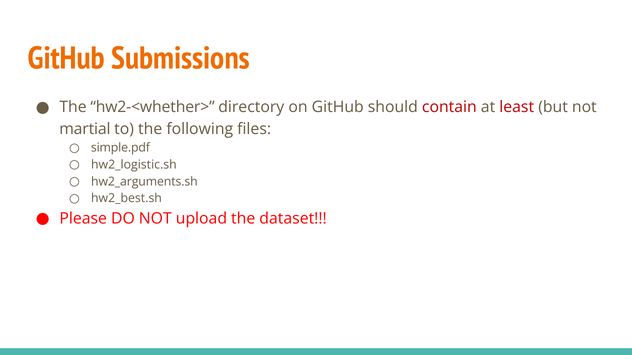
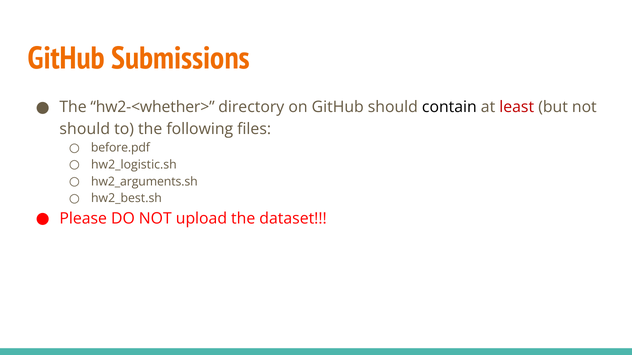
contain colour: red -> black
martial at (85, 129): martial -> should
simple.pdf: simple.pdf -> before.pdf
